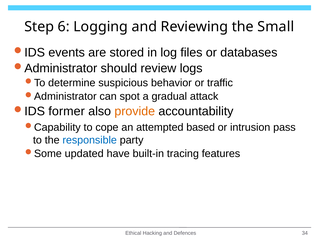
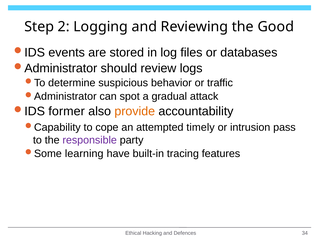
6: 6 -> 2
Small: Small -> Good
based: based -> timely
responsible colour: blue -> purple
updated: updated -> learning
